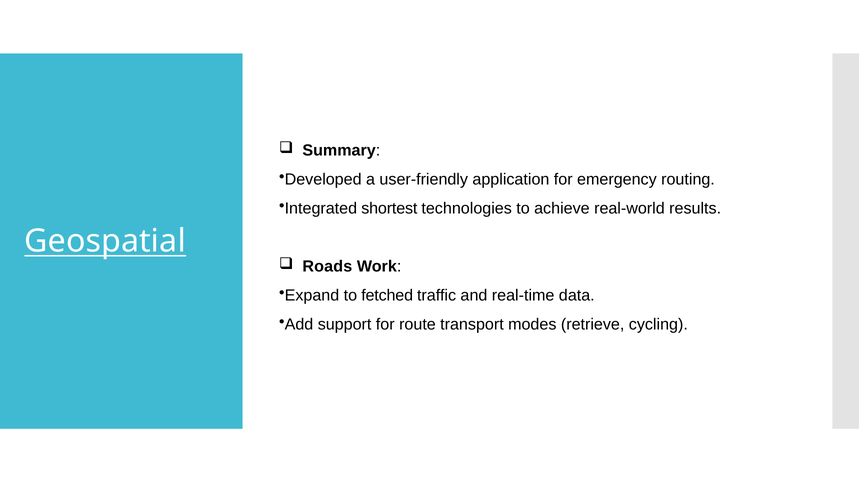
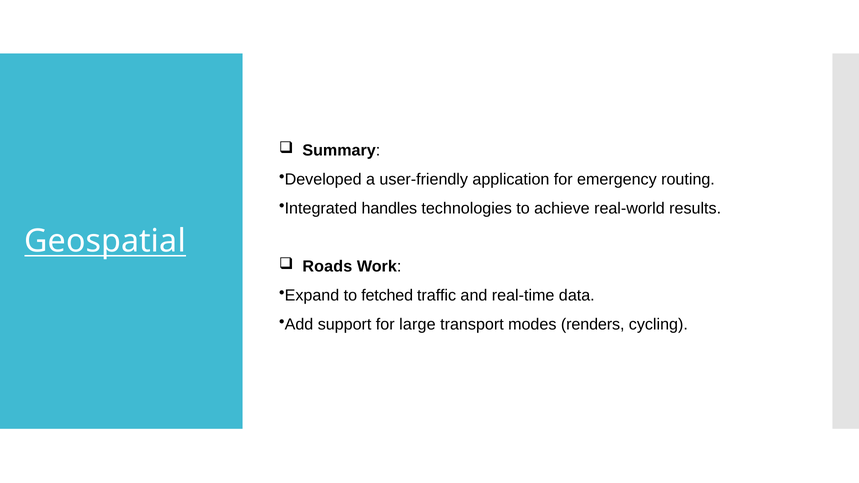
shortest: shortest -> handles
route: route -> large
retrieve: retrieve -> renders
